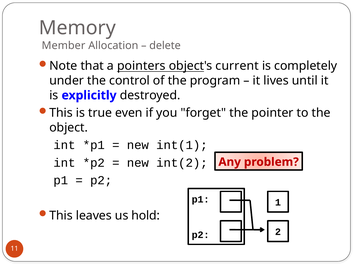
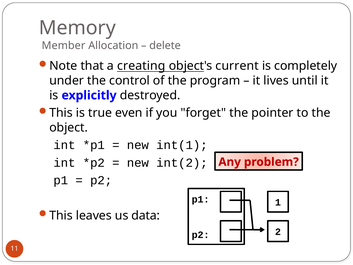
pointers: pointers -> creating
hold: hold -> data
